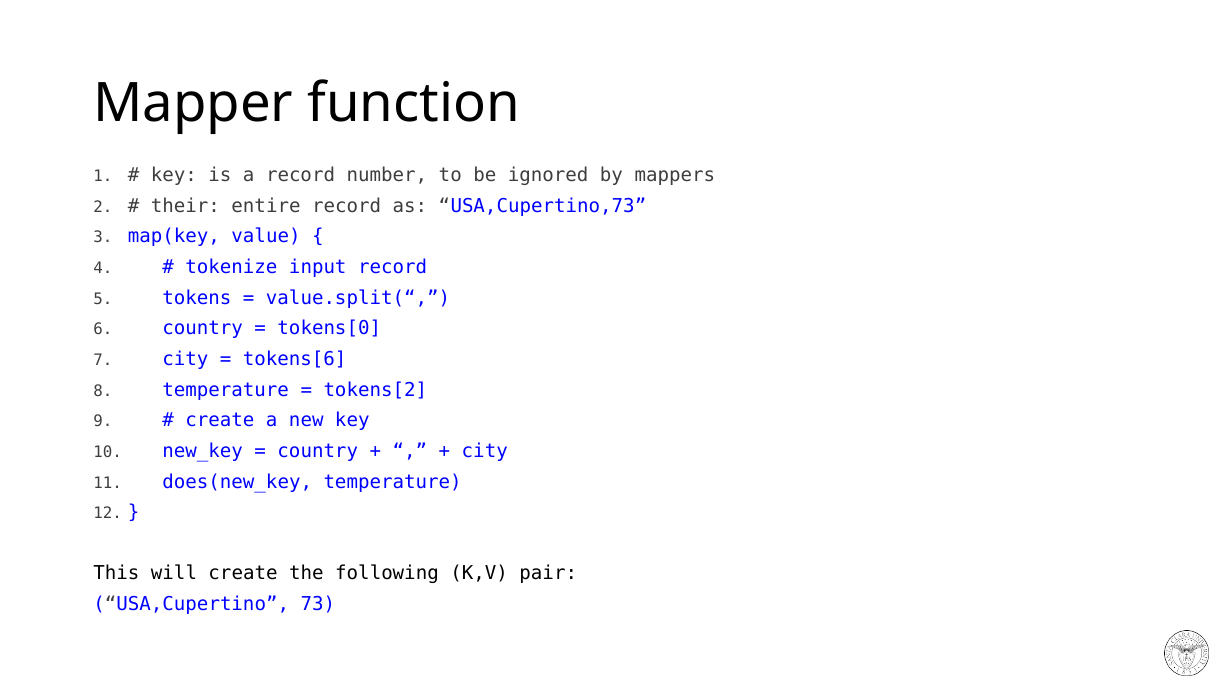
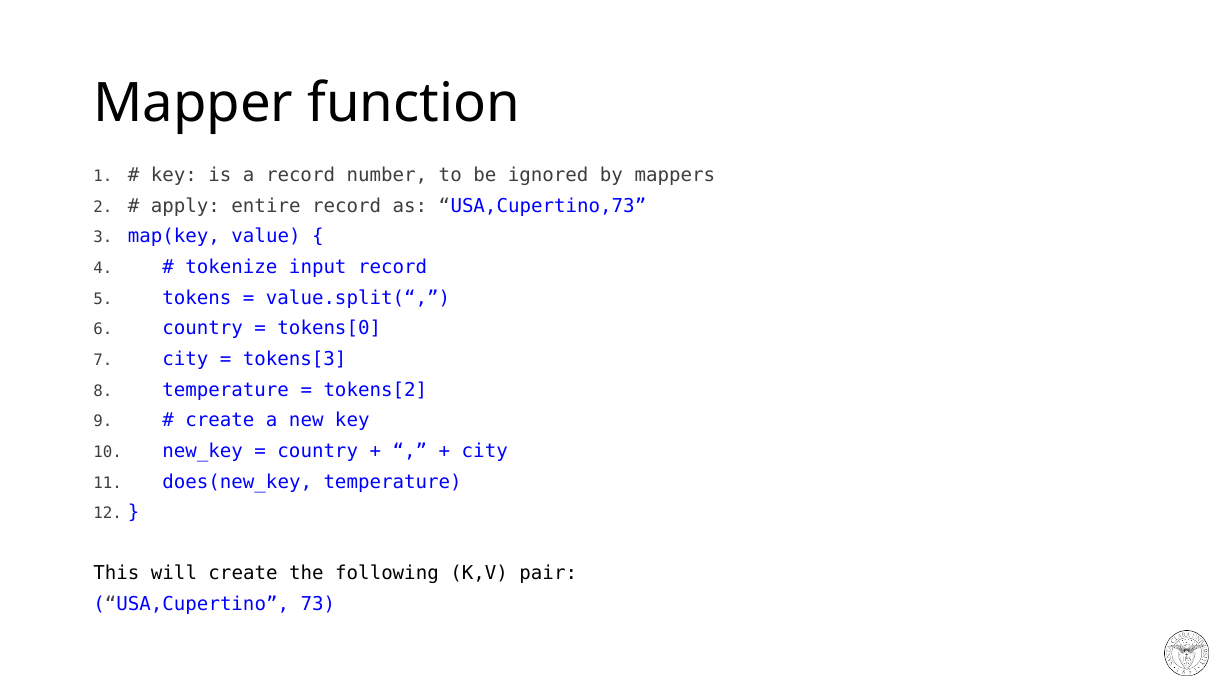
their: their -> apply
tokens[6: tokens[6 -> tokens[3
